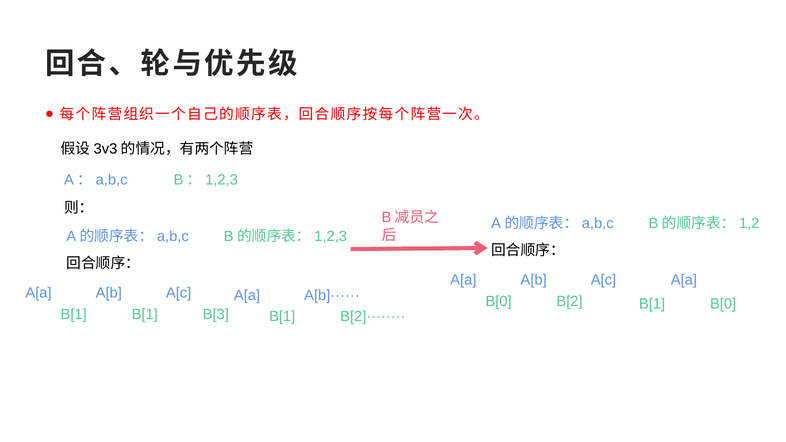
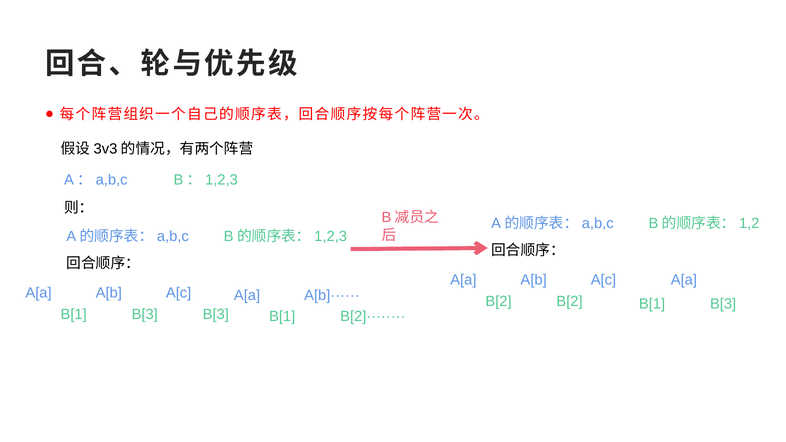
B[0 at (499, 301): B[0 -> B[2
B[0 at (723, 304): B[0 -> B[3
B[1 at (145, 314): B[1 -> B[3
